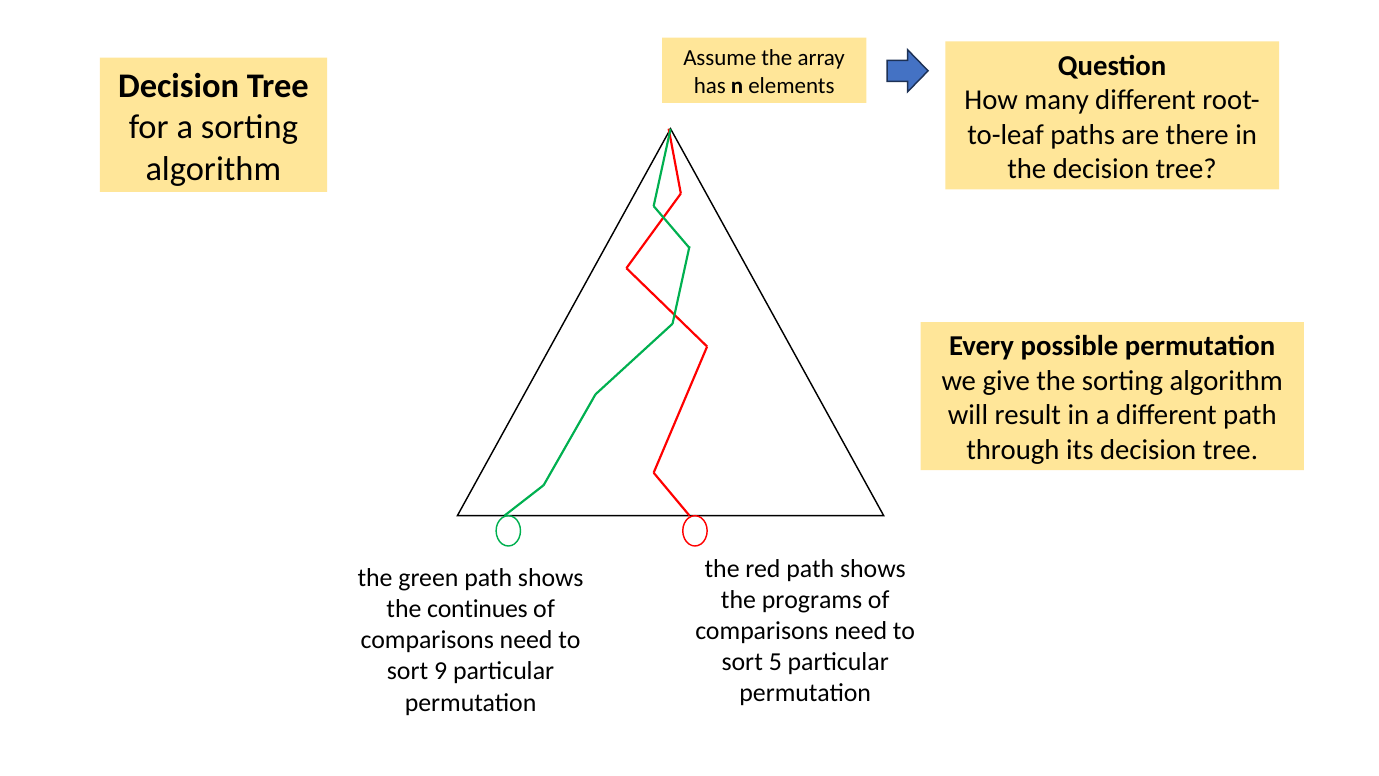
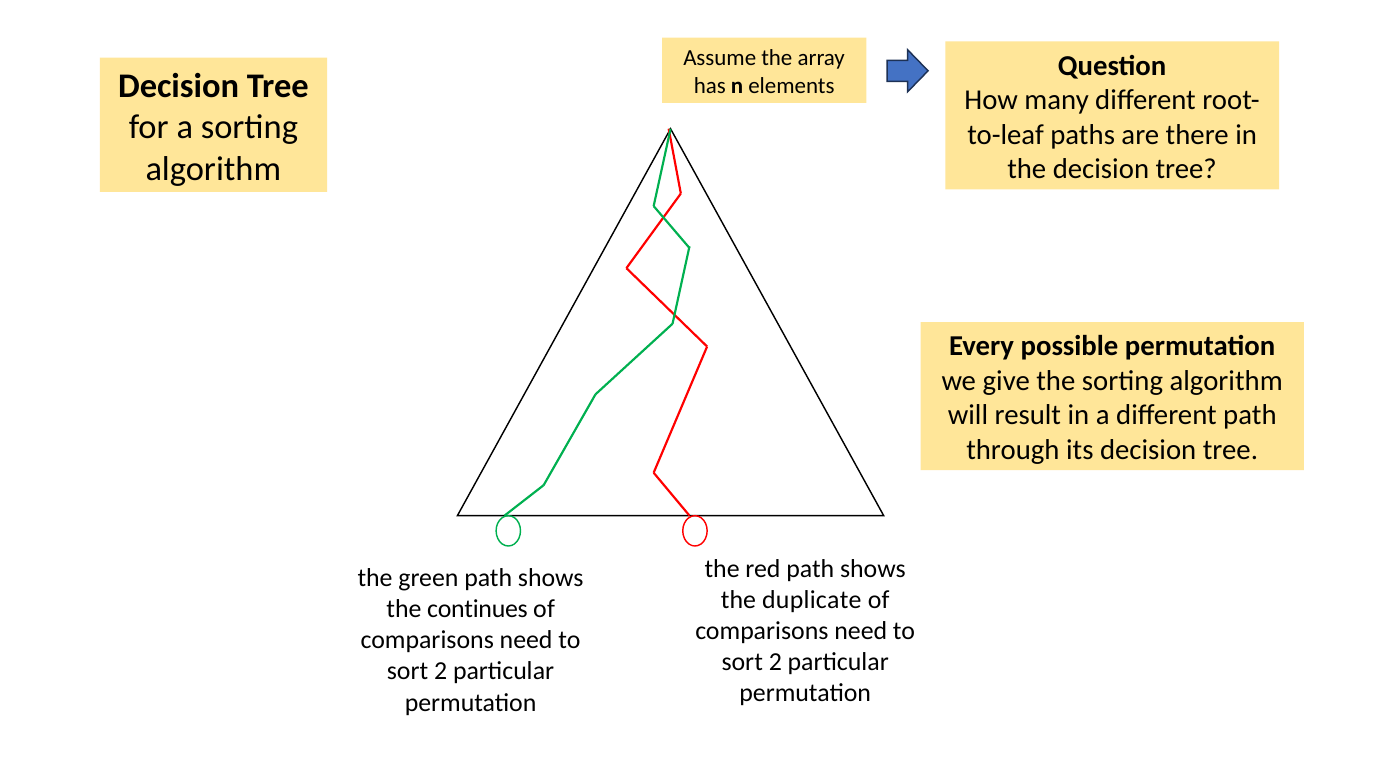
programs: programs -> duplicate
5 at (775, 661): 5 -> 2
9 at (441, 671): 9 -> 2
